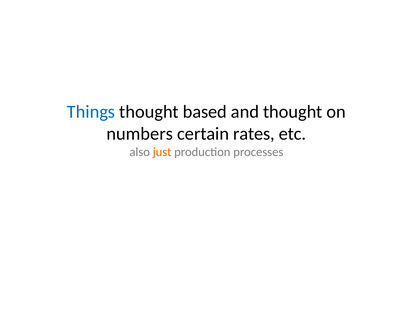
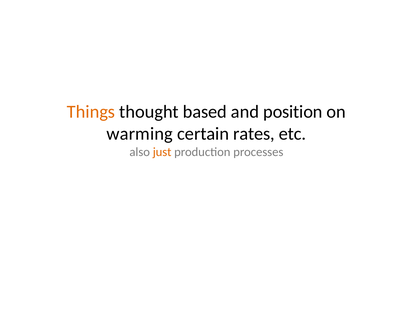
Things colour: blue -> orange
and thought: thought -> position
numbers: numbers -> warming
